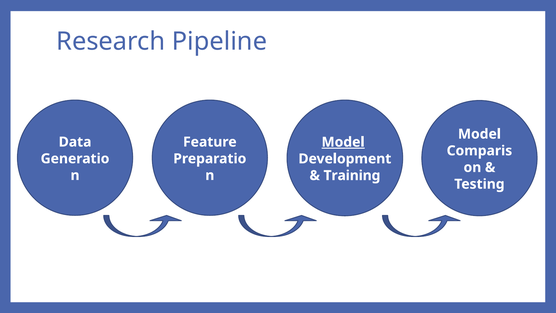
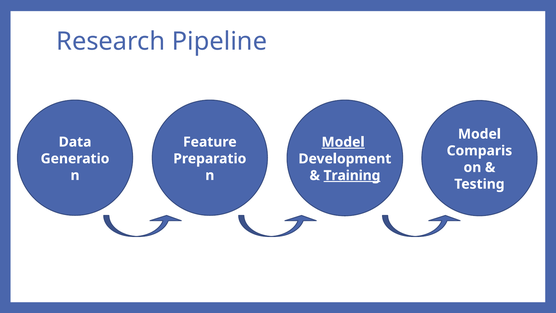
Training underline: none -> present
